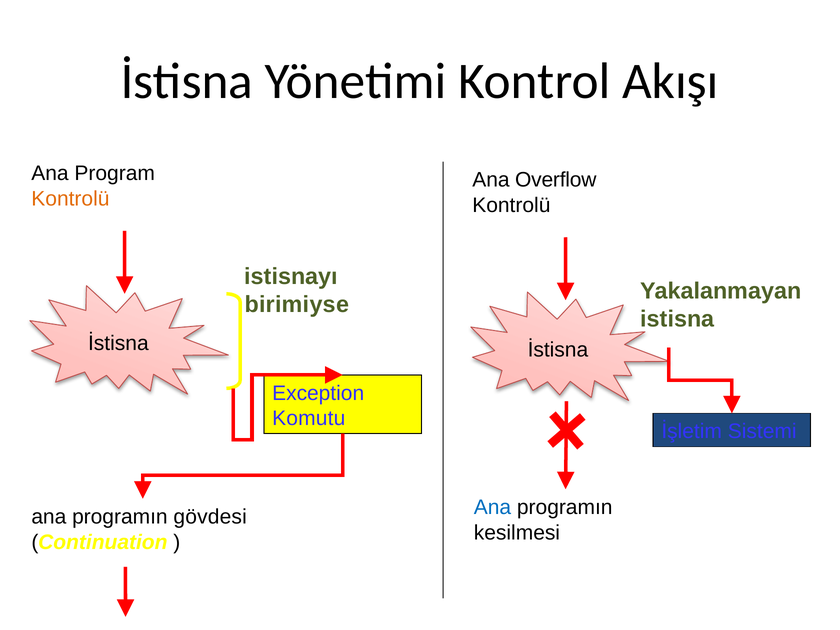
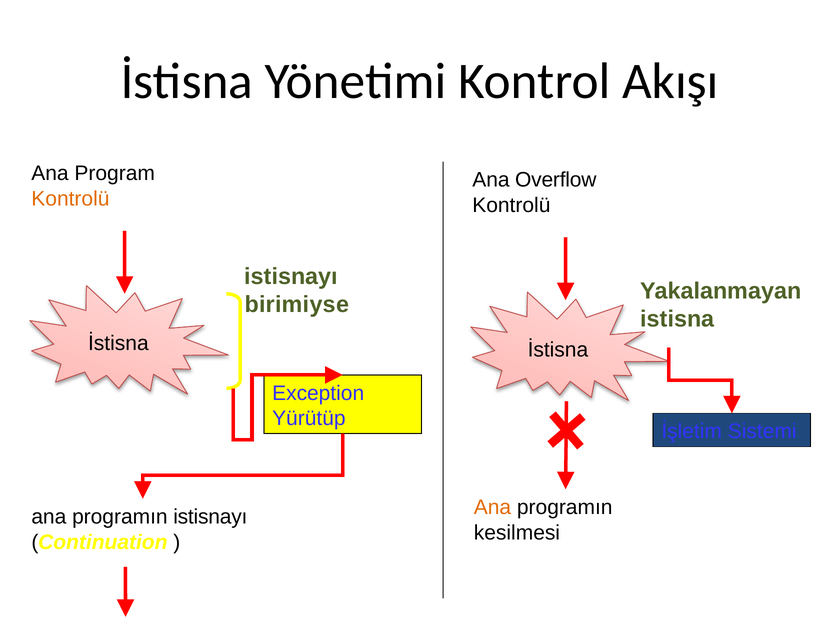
Komutu: Komutu -> Yürütüp
Ana at (492, 507) colour: blue -> orange
programın gövdesi: gövdesi -> istisnayı
